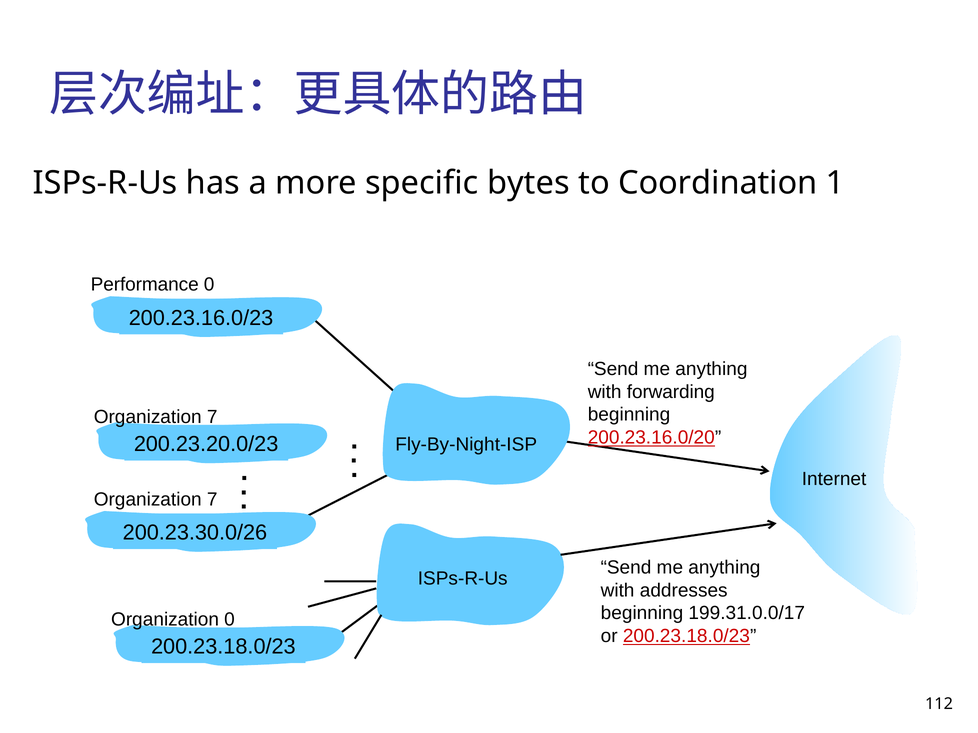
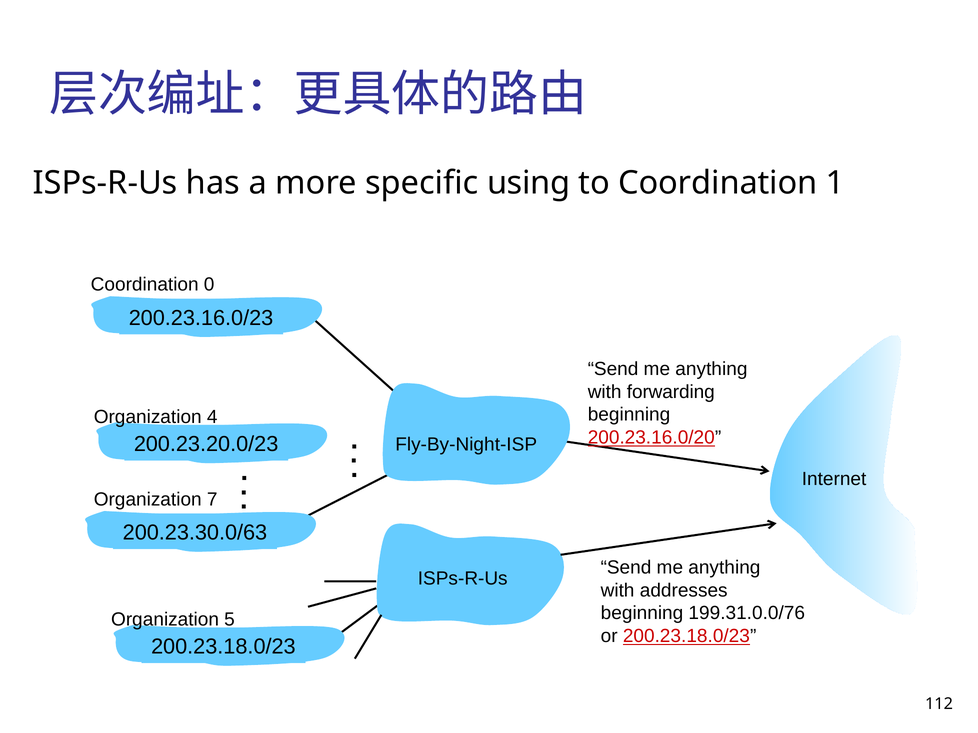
bytes: bytes -> using
Performance at (145, 285): Performance -> Coordination
7 at (212, 417): 7 -> 4
200.23.30.0/26: 200.23.30.0/26 -> 200.23.30.0/63
199.31.0.0/17: 199.31.0.0/17 -> 199.31.0.0/76
Organization 0: 0 -> 5
